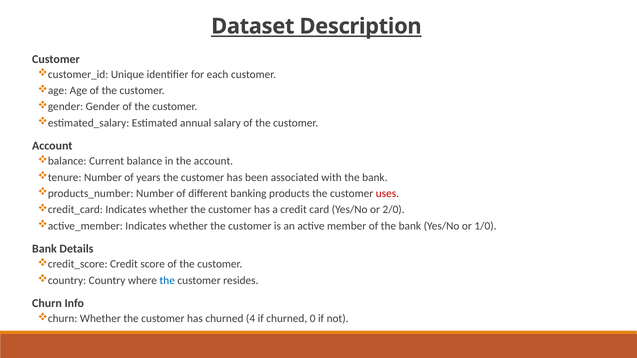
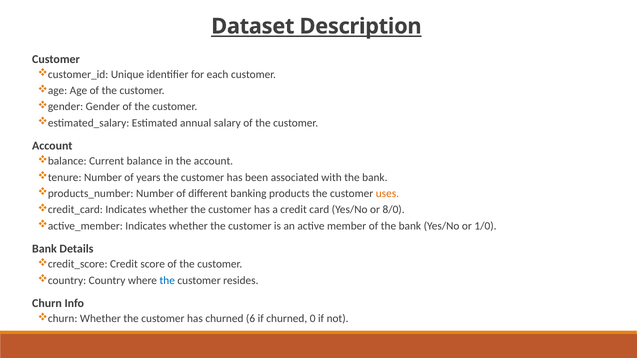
uses colour: red -> orange
2/0: 2/0 -> 8/0
4: 4 -> 6
